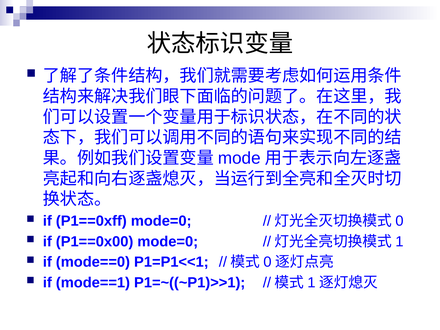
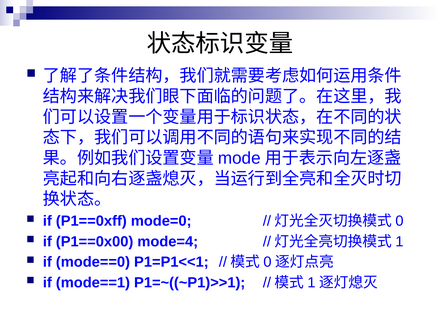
P1==0x00 mode=0: mode=0 -> mode=4
